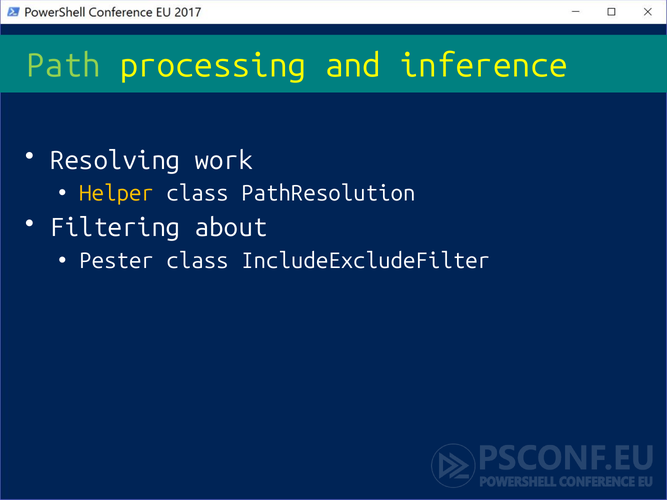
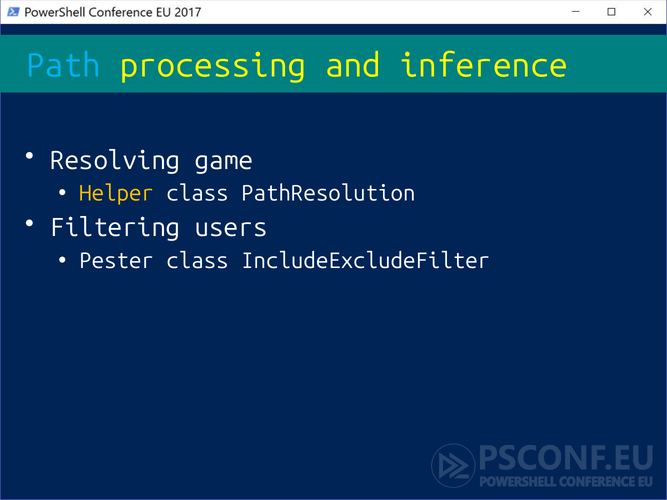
Path colour: light green -> light blue
work: work -> game
about: about -> users
